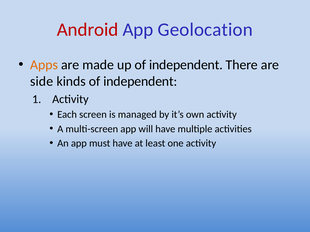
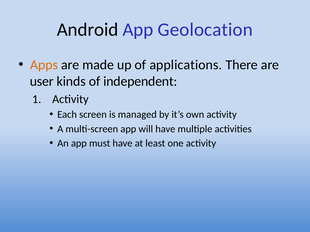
Android colour: red -> black
up of independent: independent -> applications
side: side -> user
